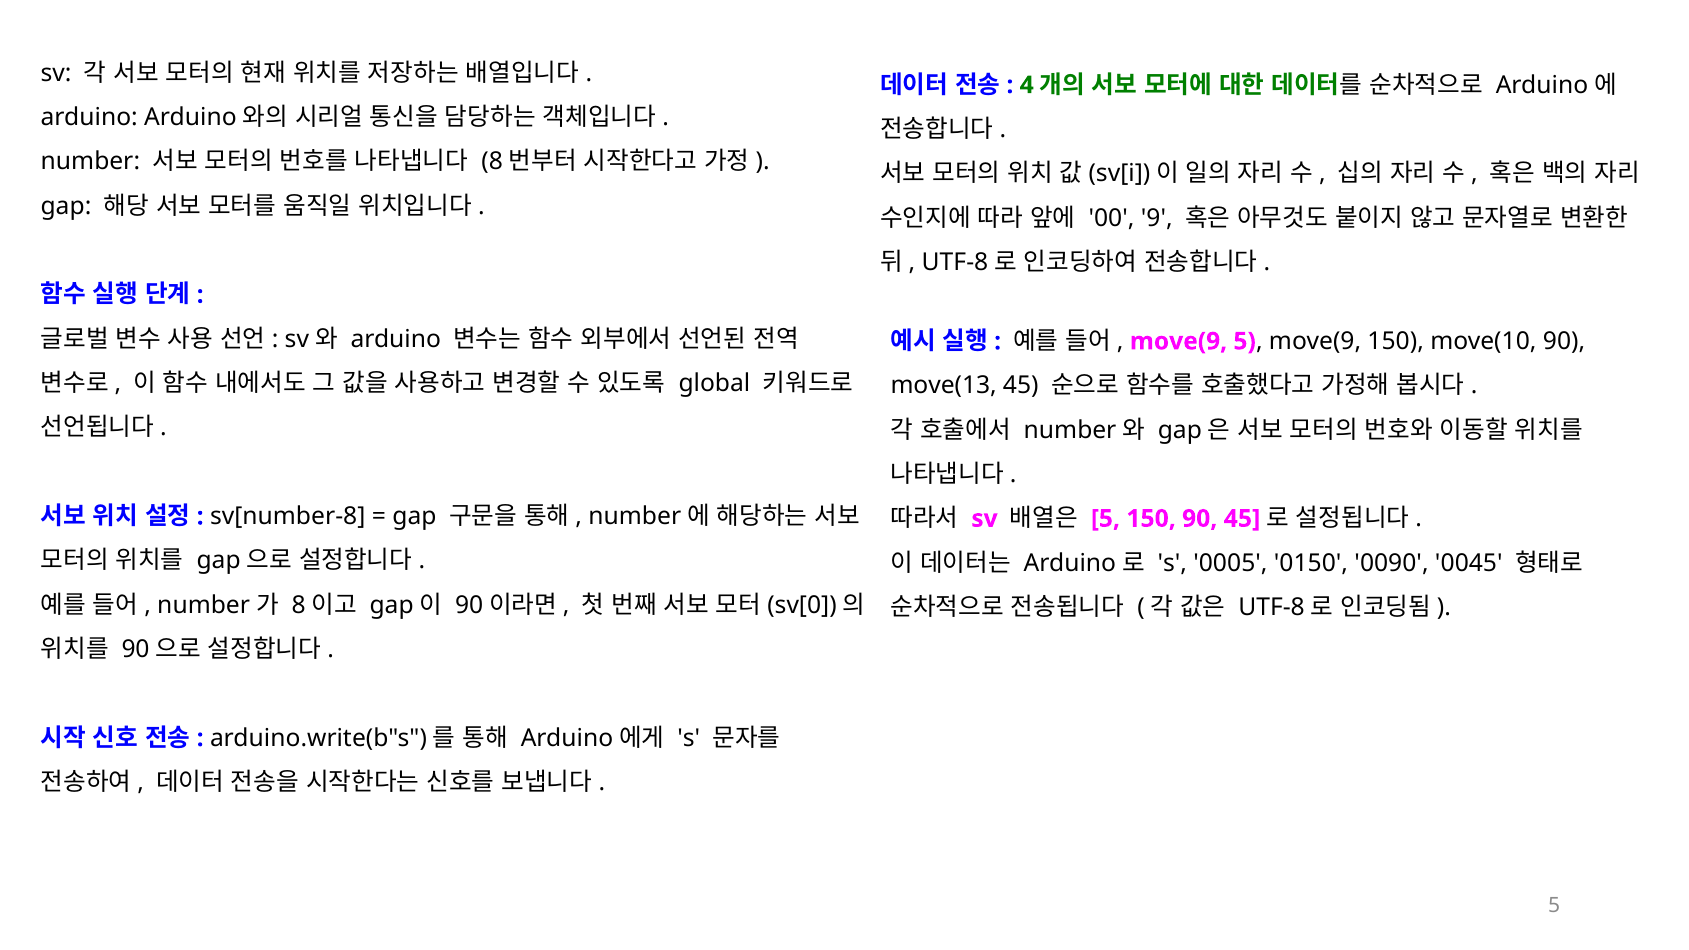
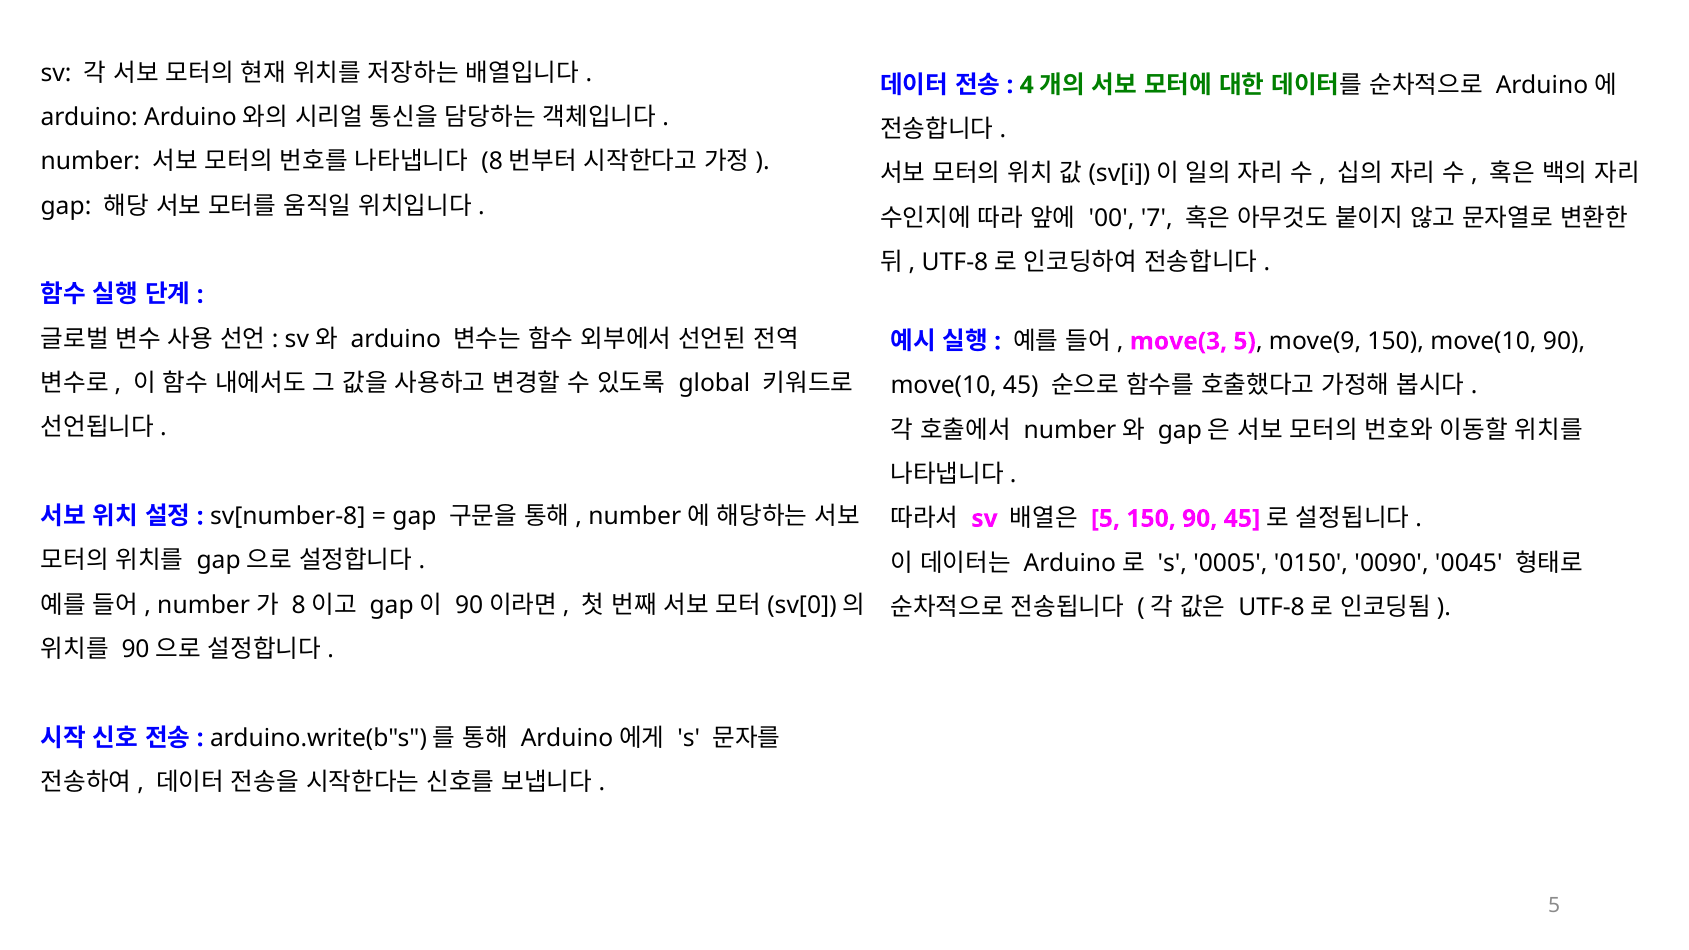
9: 9 -> 7
move(9 at (1179, 341): move(9 -> move(3
move(13 at (944, 386): move(13 -> move(10
